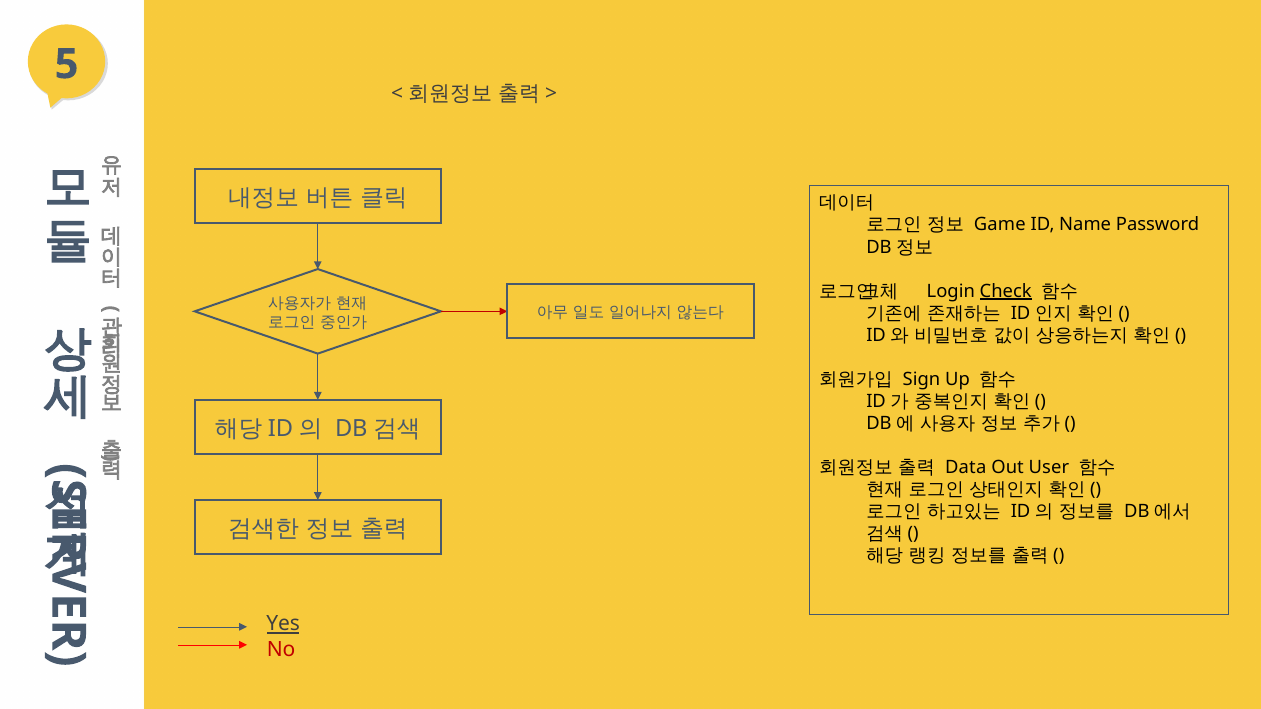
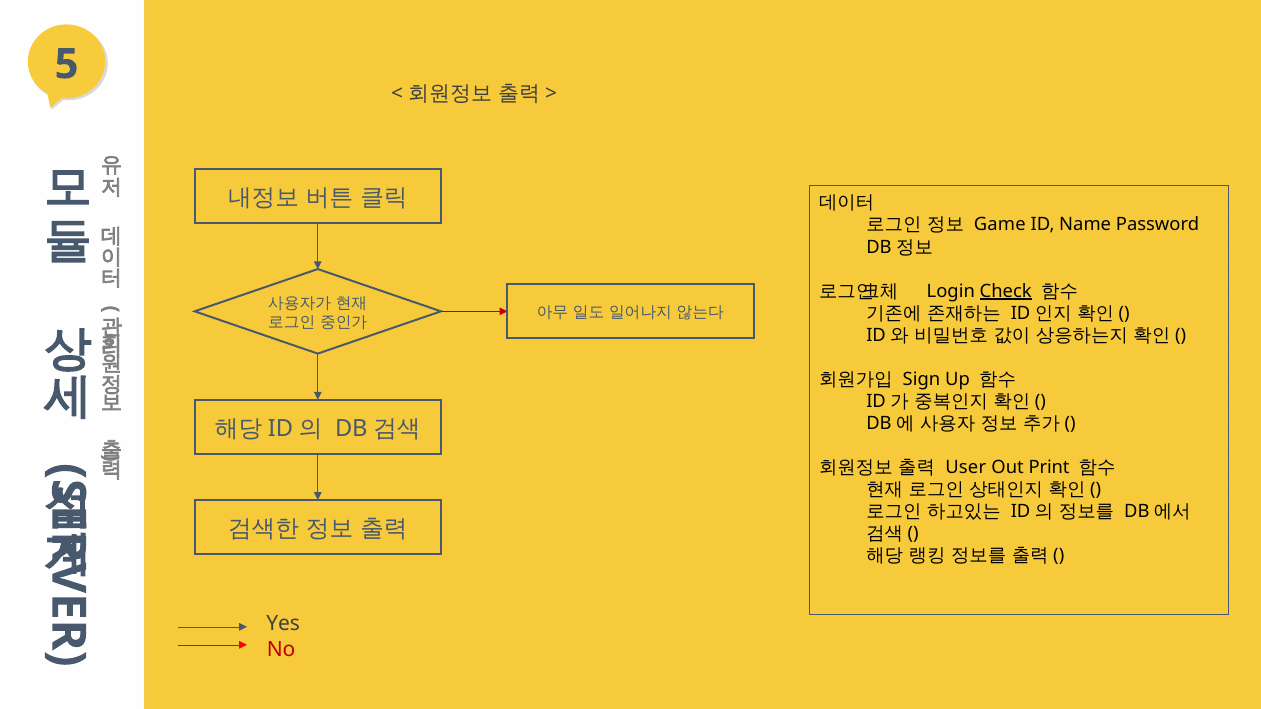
Data: Data -> User
User: User -> Print
Yes underline: present -> none
